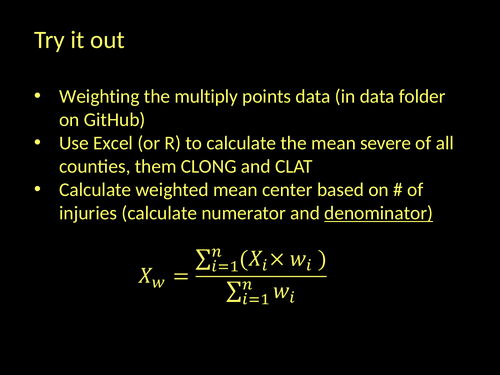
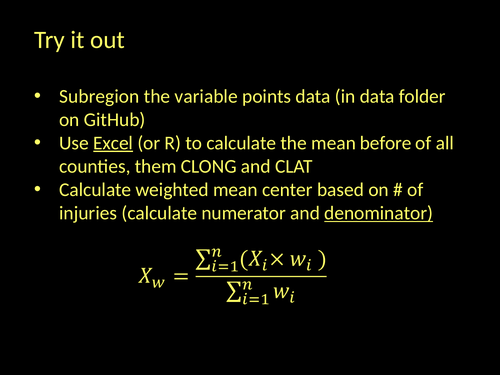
Weighting: Weighting -> Subregion
multiply: multiply -> variable
Excel underline: none -> present
severe: severe -> before
